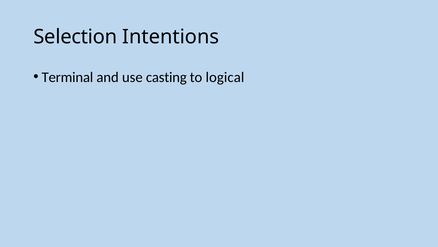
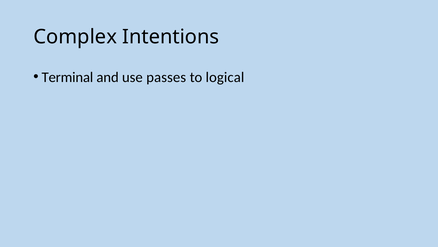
Selection: Selection -> Complex
casting: casting -> passes
